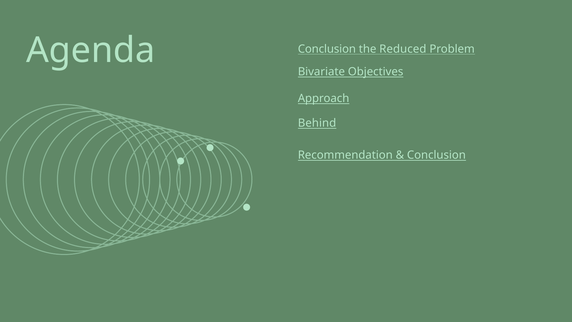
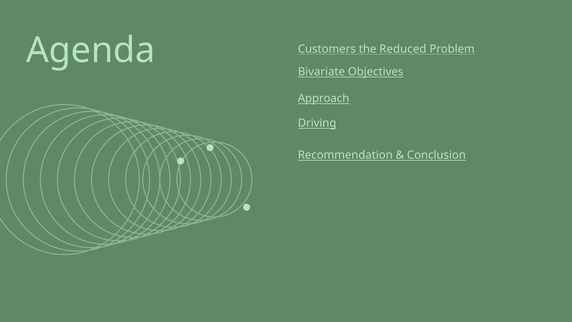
Agenda Conclusion: Conclusion -> Customers
Behind: Behind -> Driving
